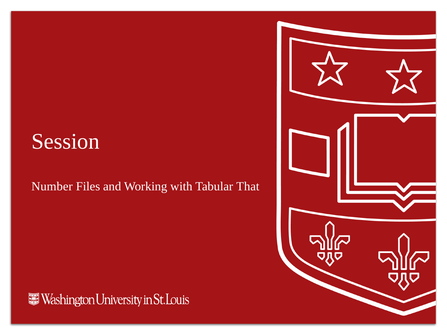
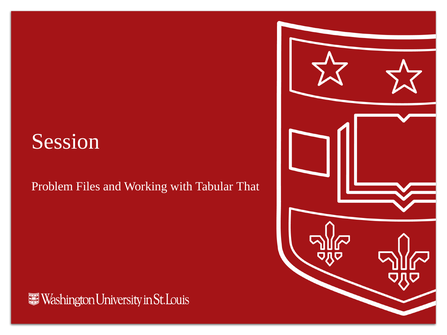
Number: Number -> Problem
